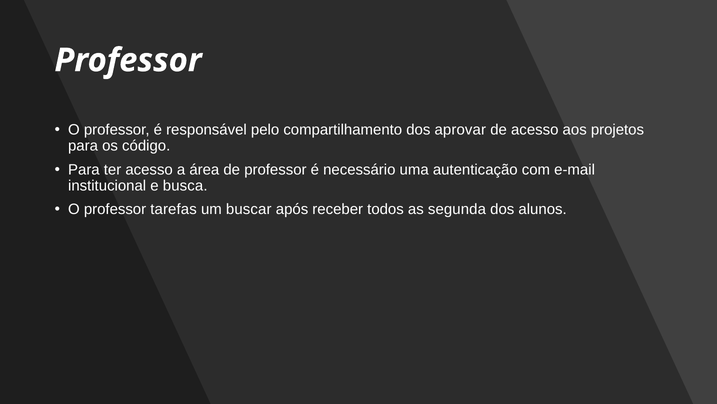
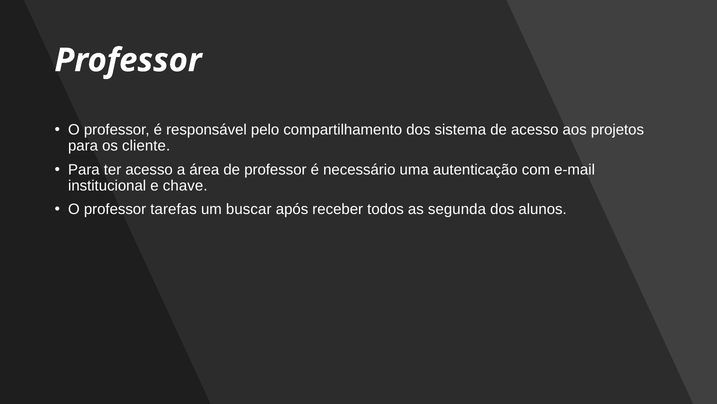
aprovar: aprovar -> sistema
código: código -> cliente
busca: busca -> chave
